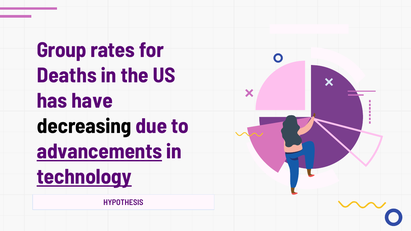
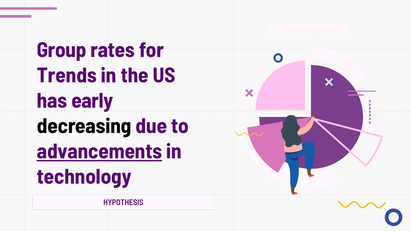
Deaths: Deaths -> Trends
have: have -> early
technology underline: present -> none
